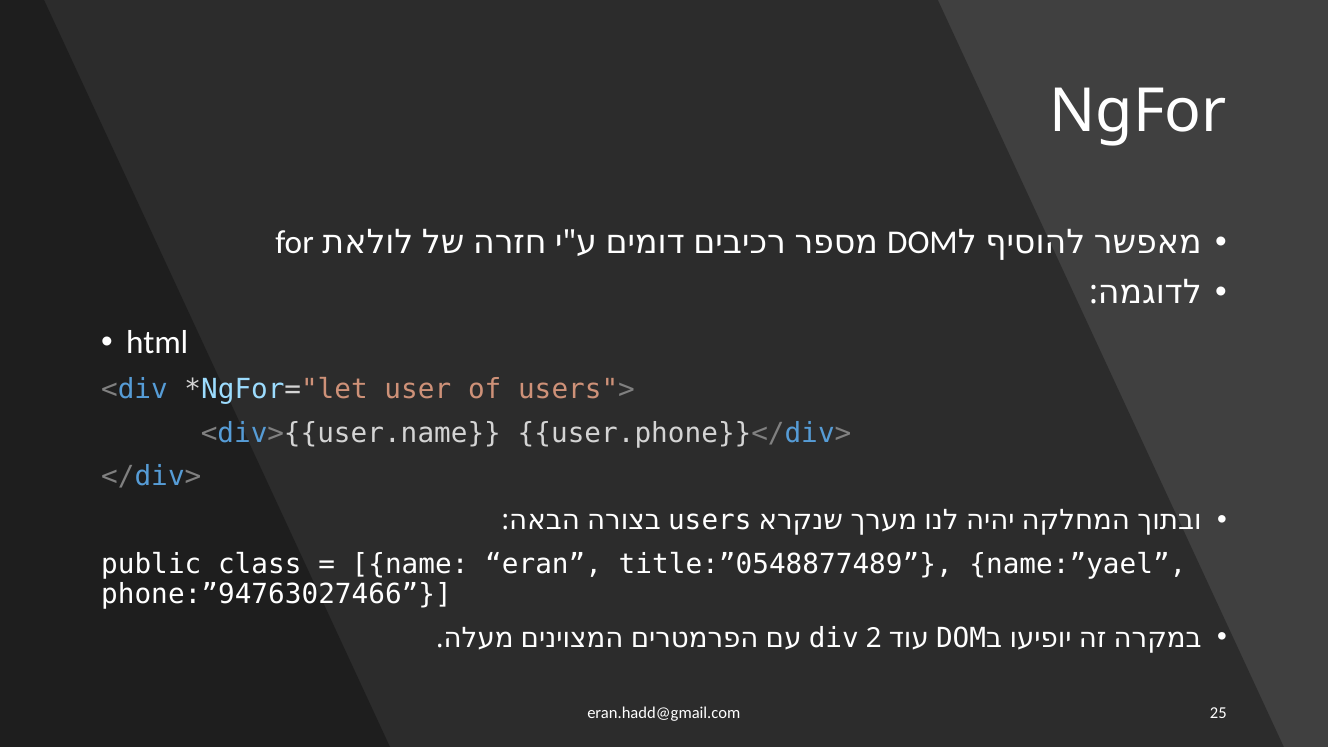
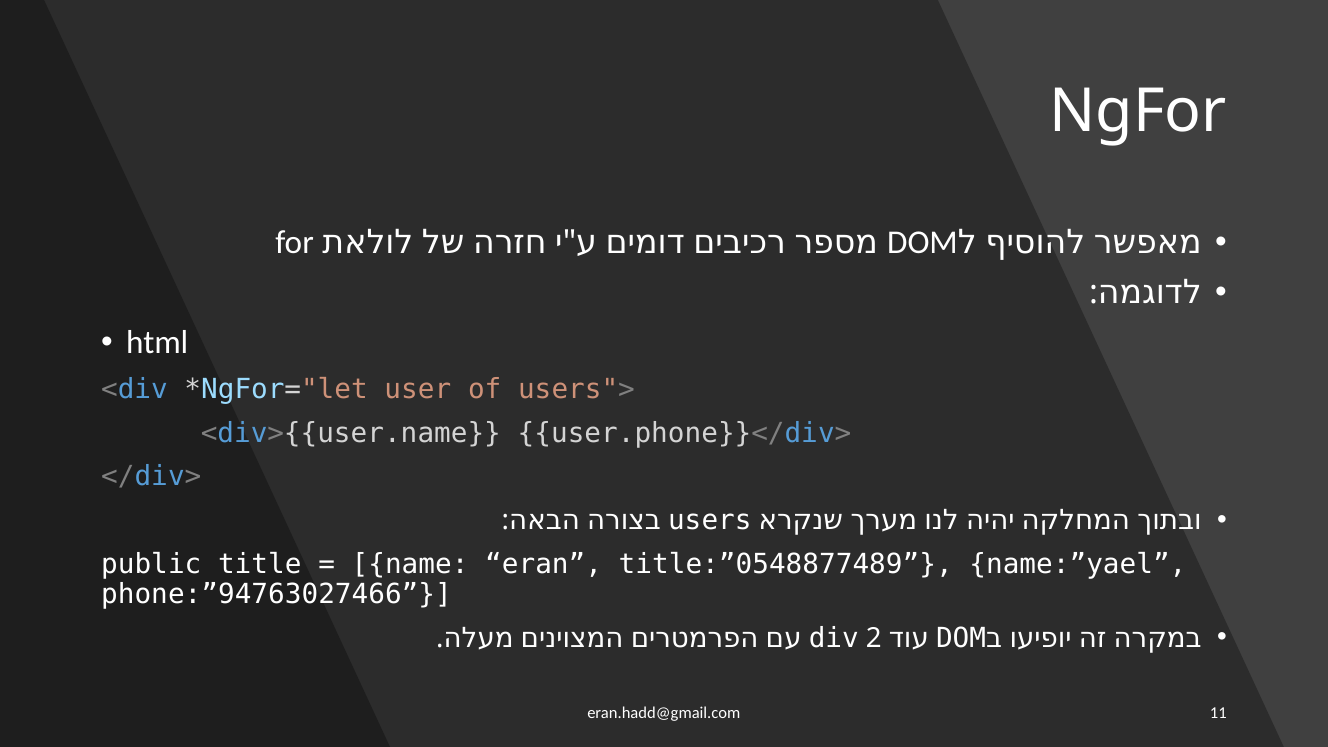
class: class -> title
25: 25 -> 11
